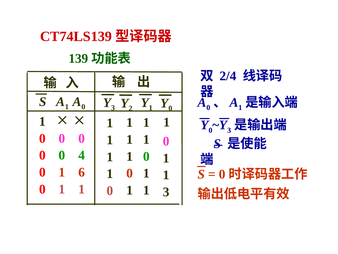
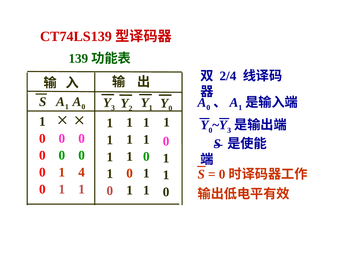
4 at (82, 155): 4 -> 0
6: 6 -> 4
3 at (166, 192): 3 -> 0
